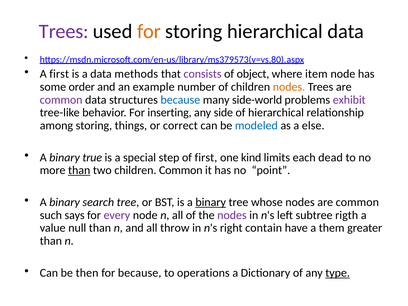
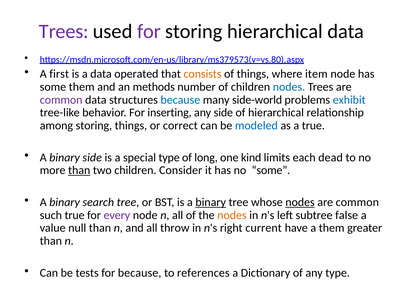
for at (149, 31) colour: orange -> purple
methods: methods -> operated
consists colour: purple -> orange
of object: object -> things
some order: order -> them
example: example -> methods
nodes at (289, 87) colour: orange -> blue
exhibit colour: purple -> blue
a else: else -> true
binary true: true -> side
special step: step -> type
of first: first -> long
children Common: Common -> Consider
no point: point -> some
nodes at (300, 202) underline: none -> present
such says: says -> true
nodes at (232, 215) colour: purple -> orange
rigth: rigth -> false
contain: contain -> current
then: then -> tests
operations: operations -> references
type at (338, 273) underline: present -> none
